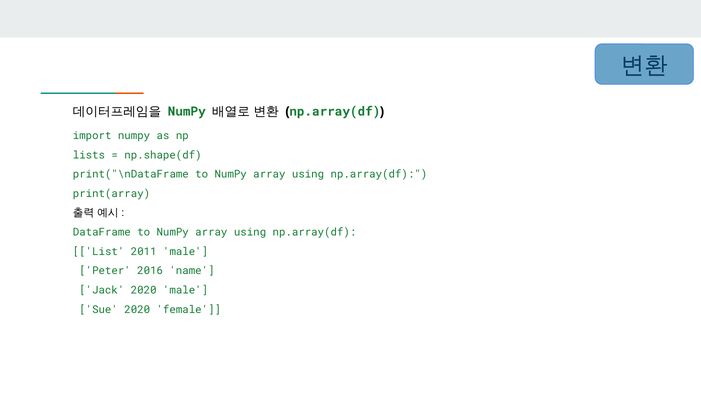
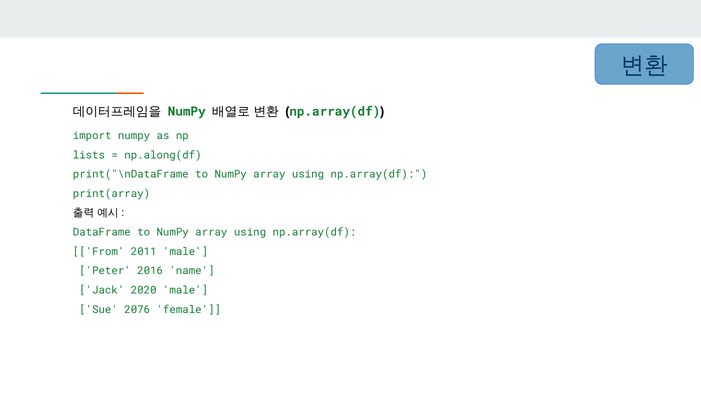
np.shape(df: np.shape(df -> np.along(df
List: List -> From
Sue 2020: 2020 -> 2076
